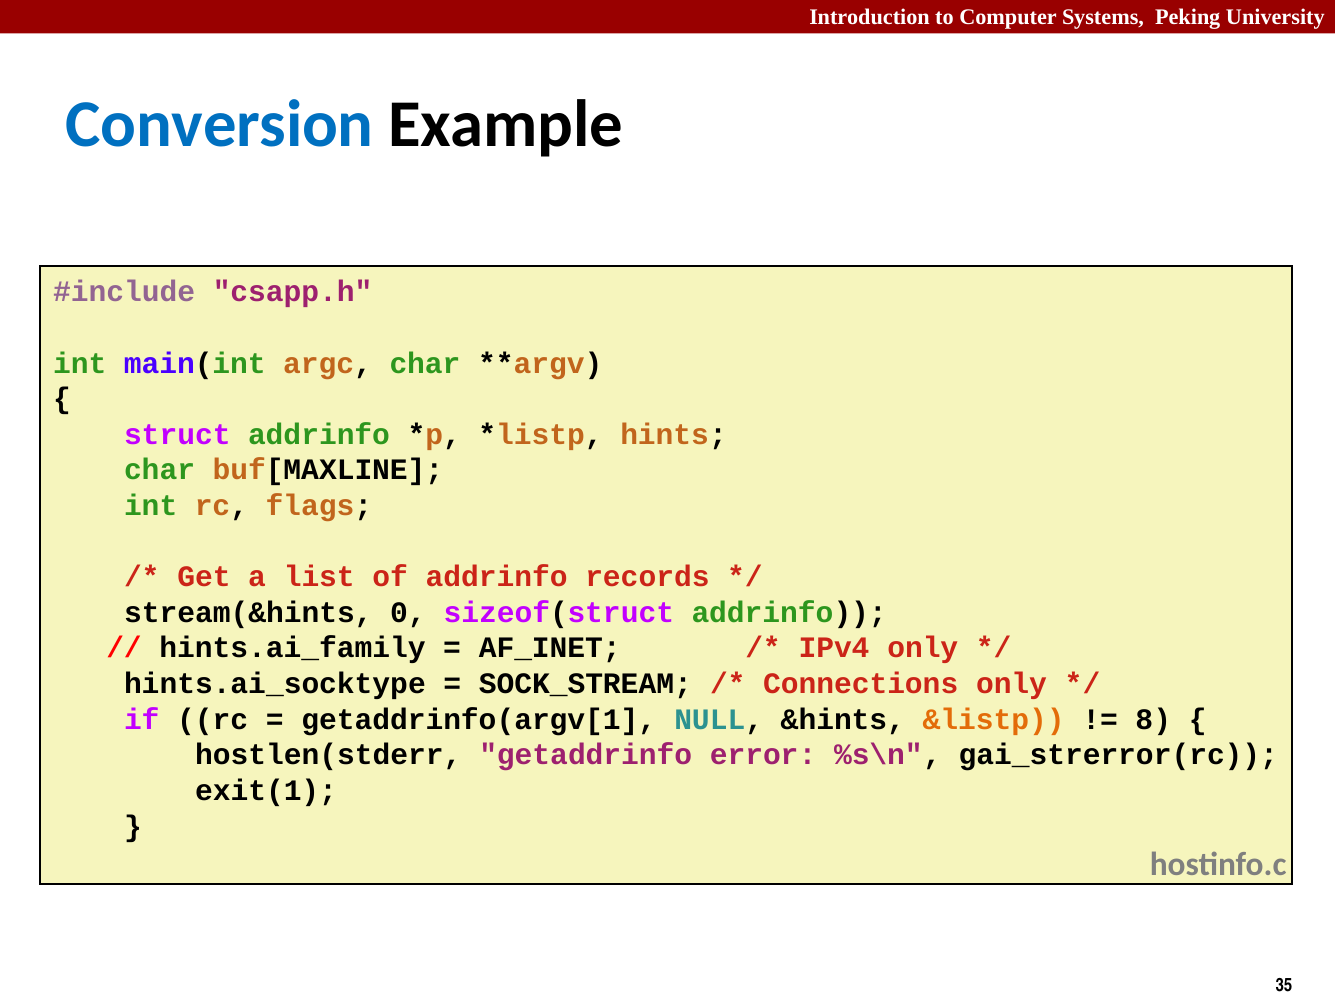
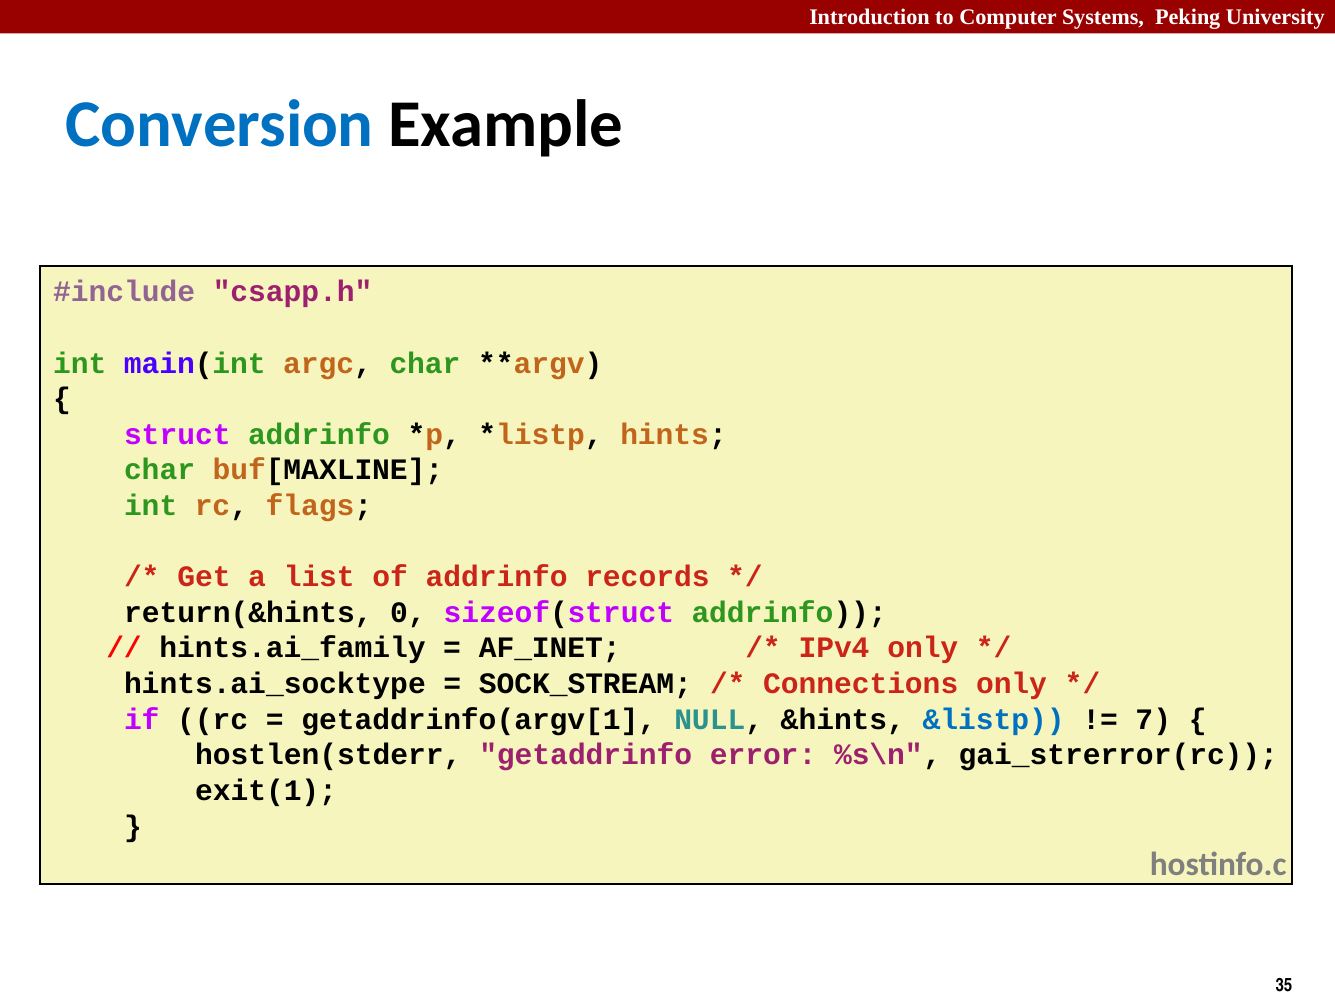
stream(&hints: stream(&hints -> return(&hints
&listp colour: orange -> blue
8: 8 -> 7
